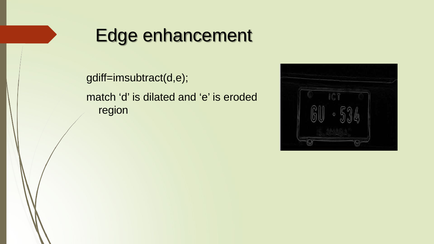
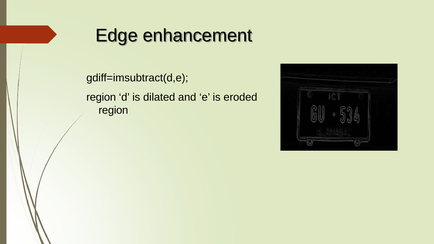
match at (101, 97): match -> region
